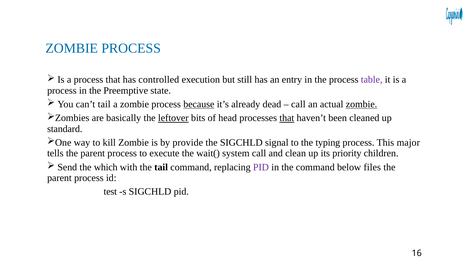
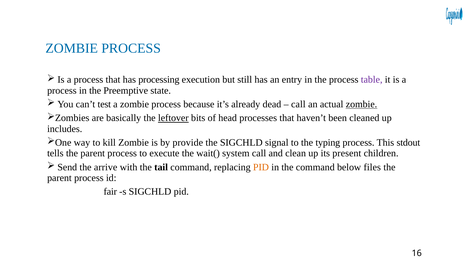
controlled: controlled -> processing
can’t tail: tail -> test
because underline: present -> none
that at (287, 118) underline: present -> none
standard: standard -> includes
major: major -> stdout
priority: priority -> present
which: which -> arrive
PID at (261, 167) colour: purple -> orange
test: test -> fair
